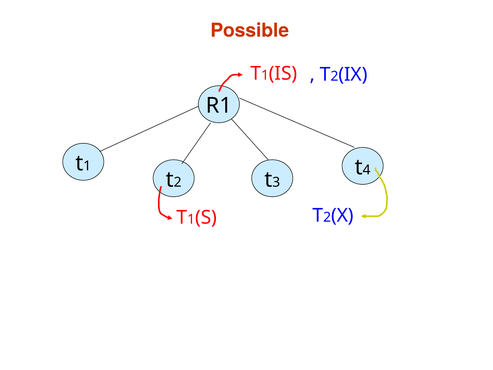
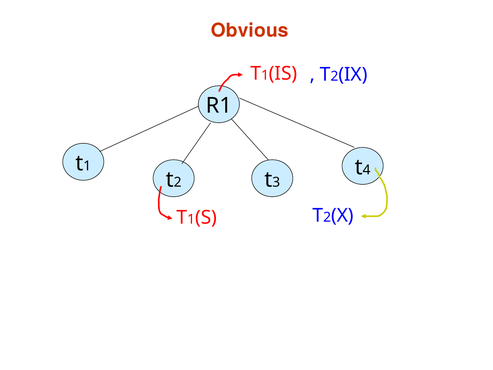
Possible: Possible -> Obvious
